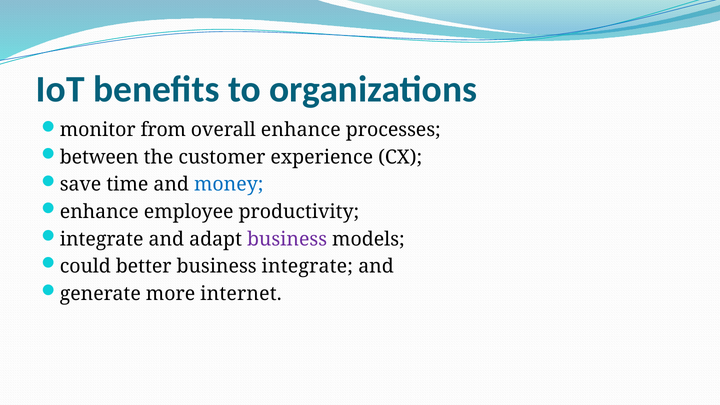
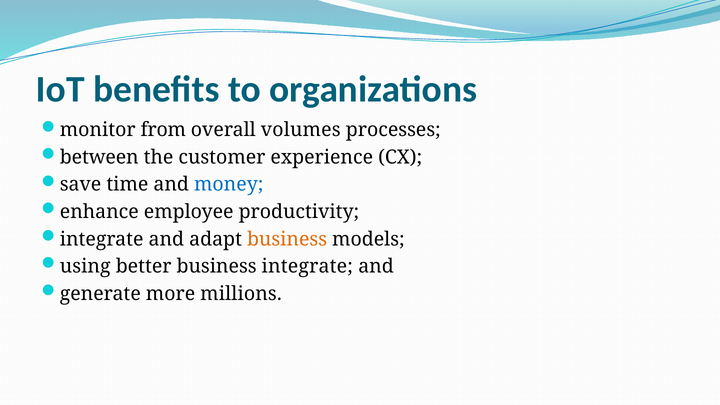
overall enhance: enhance -> volumes
business at (287, 239) colour: purple -> orange
could: could -> using
internet: internet -> millions
